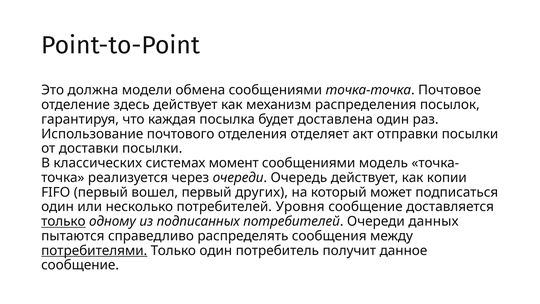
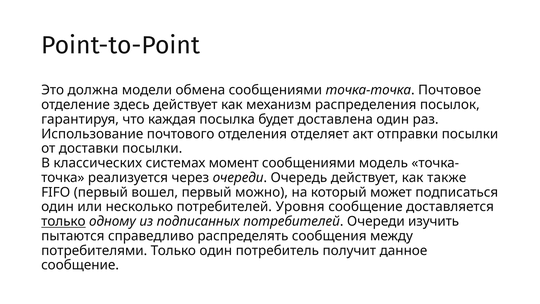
копии: копии -> также
других: других -> можно
данных: данных -> изучить
потребителями underline: present -> none
